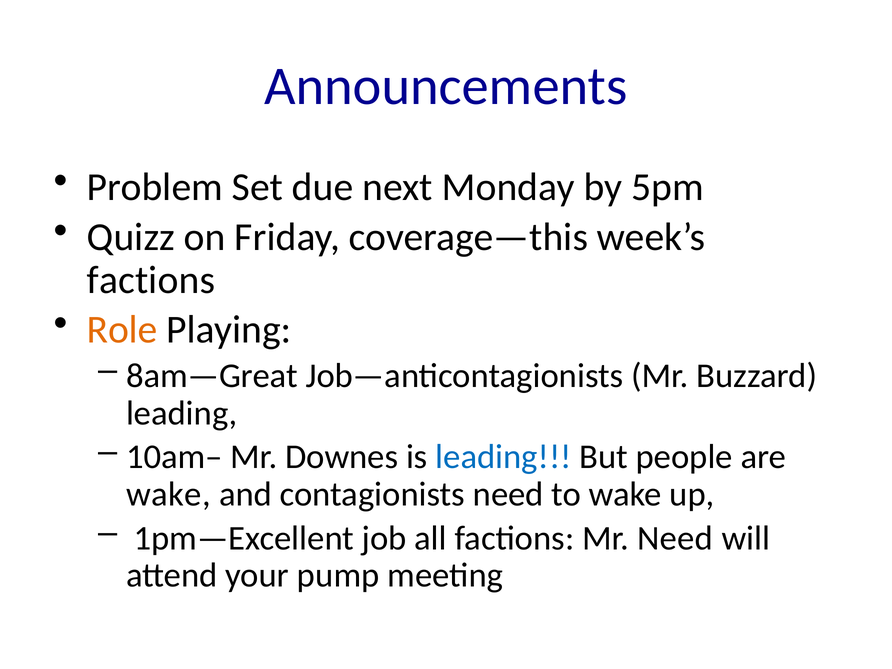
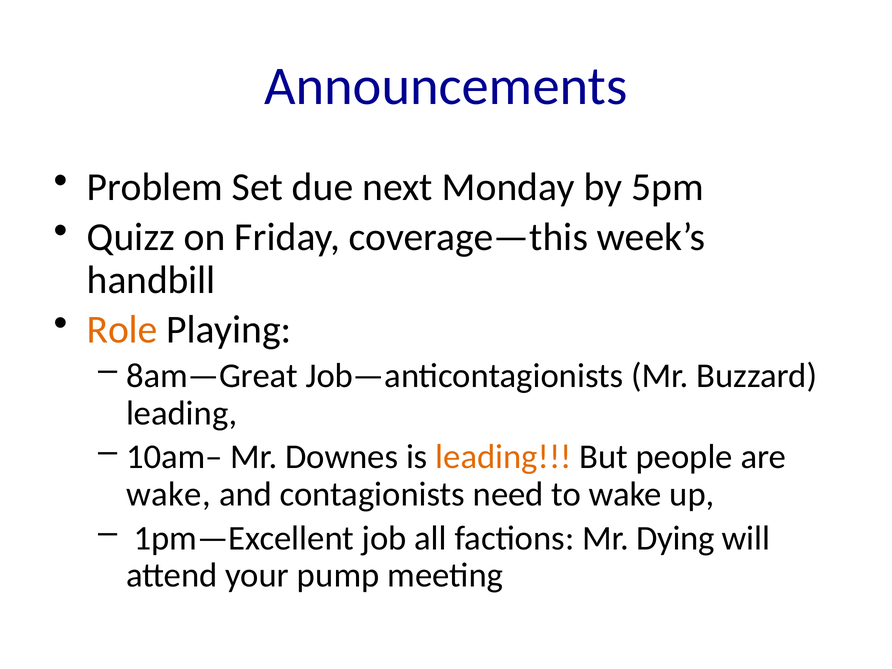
factions at (151, 280): factions -> handbill
leading at (503, 457) colour: blue -> orange
Mr Need: Need -> Dying
